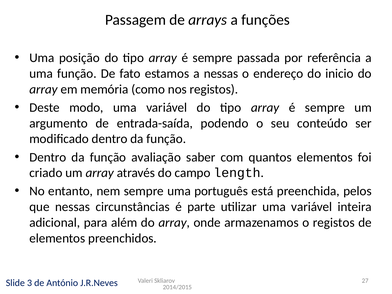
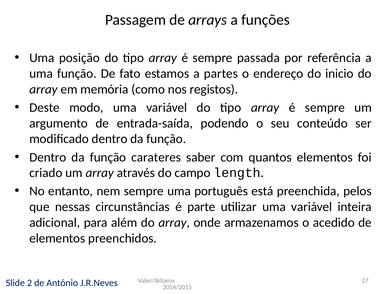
a nessas: nessas -> partes
avaliação: avaliação -> carateres
o registos: registos -> acedido
3: 3 -> 2
